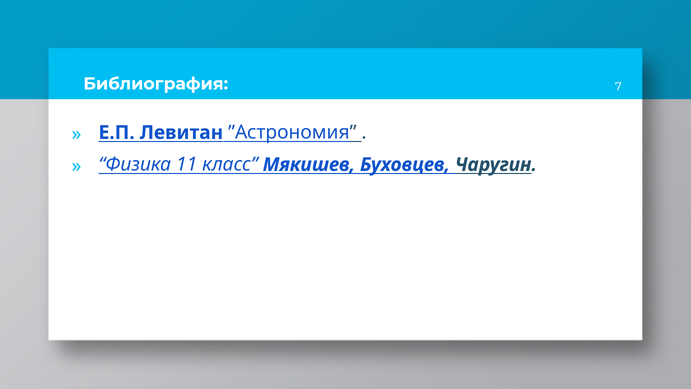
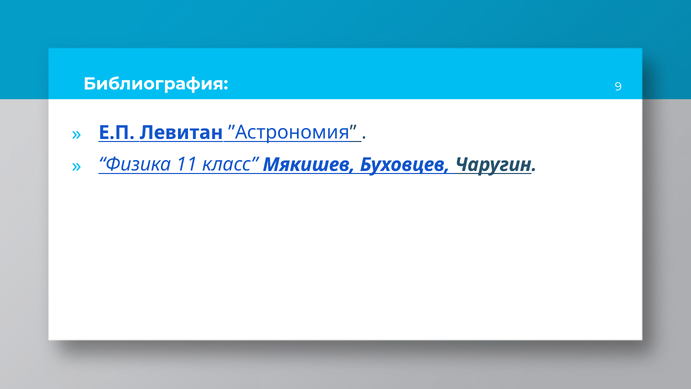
7: 7 -> 9
